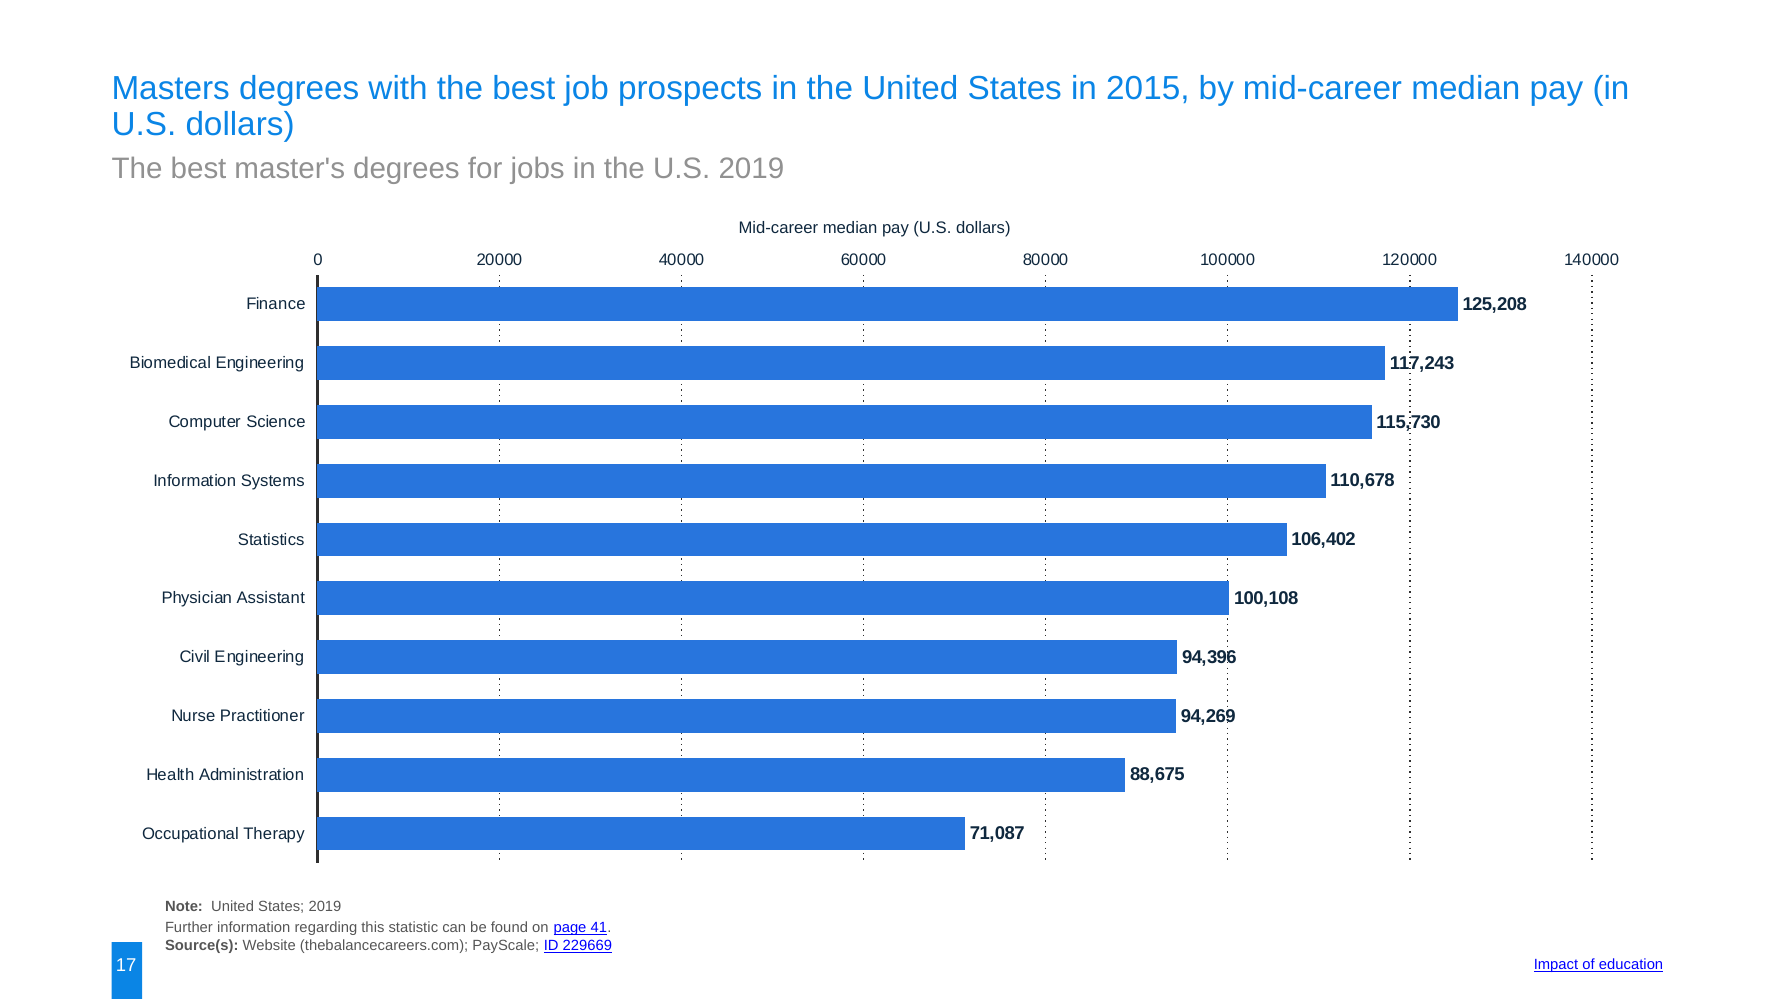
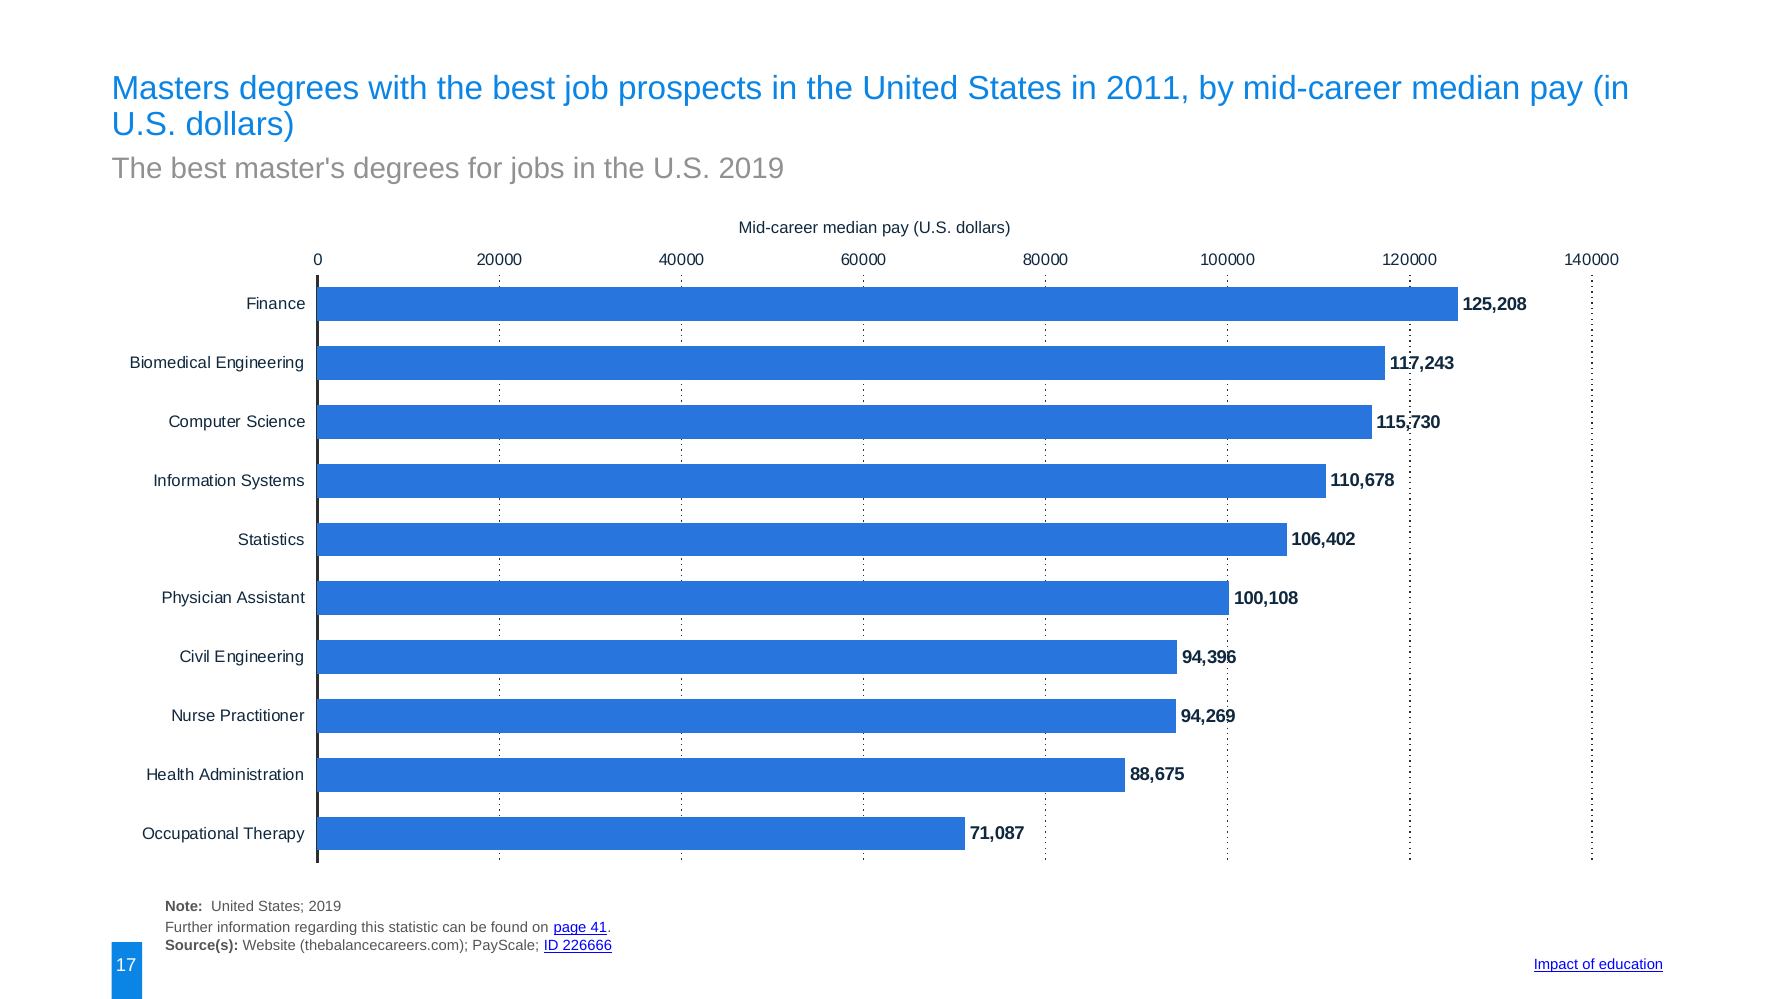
2015: 2015 -> 2011
229669: 229669 -> 226666
